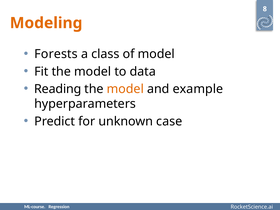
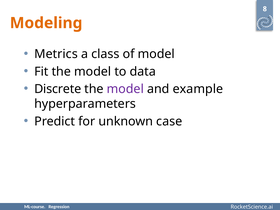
Forests: Forests -> Metrics
Reading: Reading -> Discrete
model at (125, 89) colour: orange -> purple
